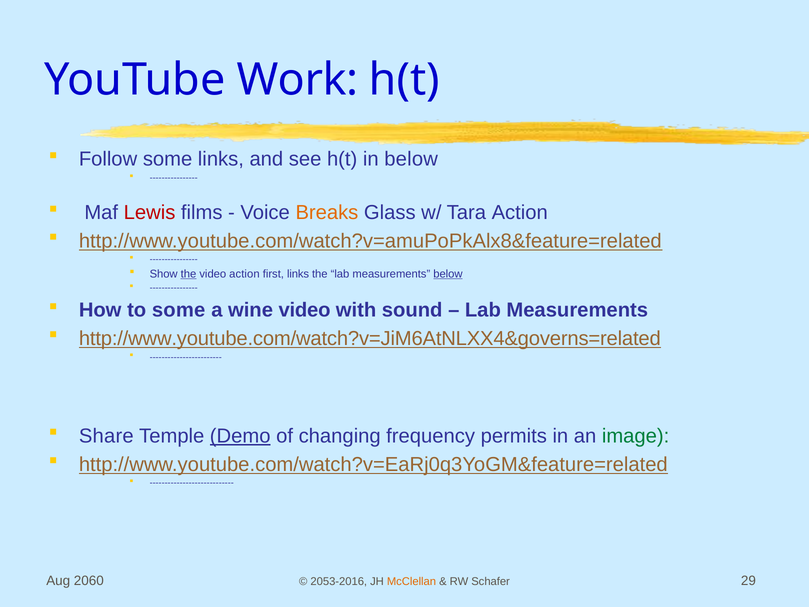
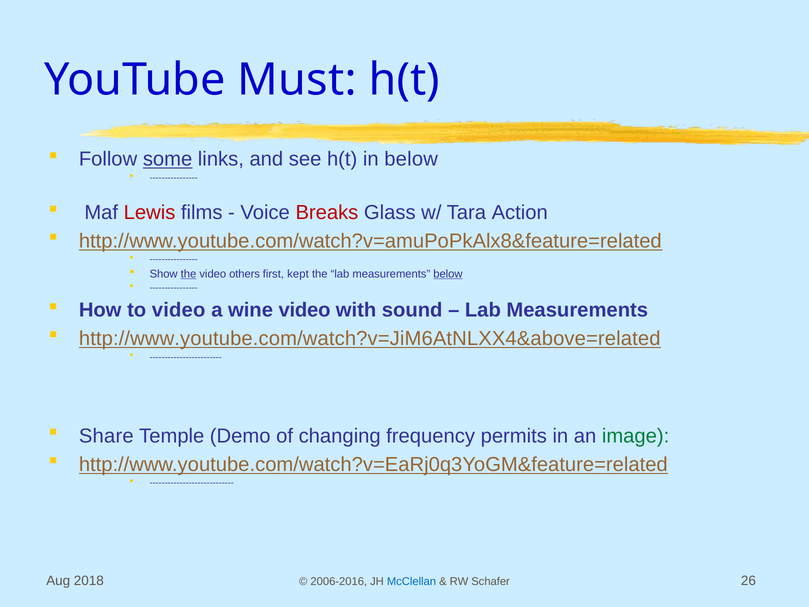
Work: Work -> Must
some at (168, 159) underline: none -> present
Breaks colour: orange -> red
video action: action -> others
first links: links -> kept
to some: some -> video
http://www.youtube.com/watch?v=JiM6AtNLXX4&governs=related: http://www.youtube.com/watch?v=JiM6AtNLXX4&governs=related -> http://www.youtube.com/watch?v=JiM6AtNLXX4&above=related
Demo underline: present -> none
2060: 2060 -> 2018
2053-2016: 2053-2016 -> 2006-2016
McClellan colour: orange -> blue
29: 29 -> 26
